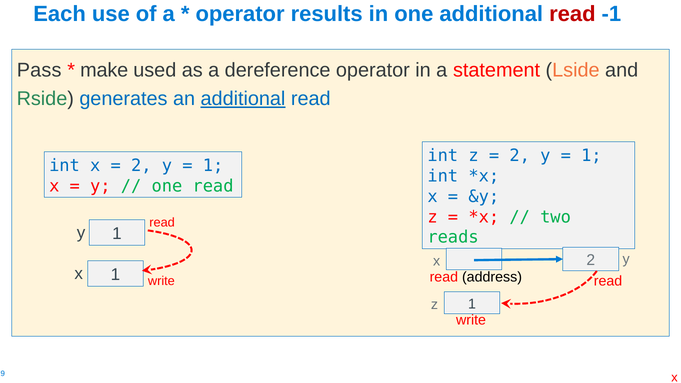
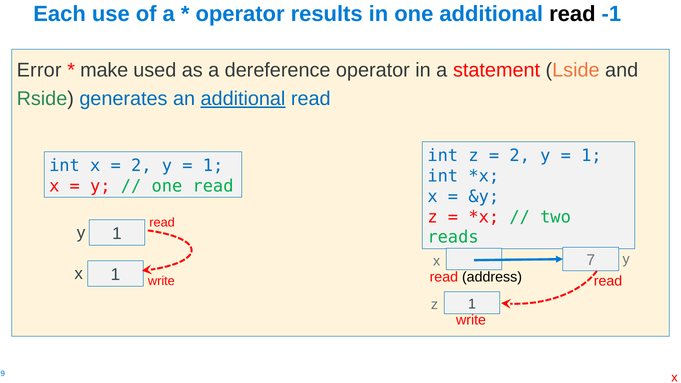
read at (572, 14) colour: red -> black
Pass: Pass -> Error
x 2: 2 -> 7
